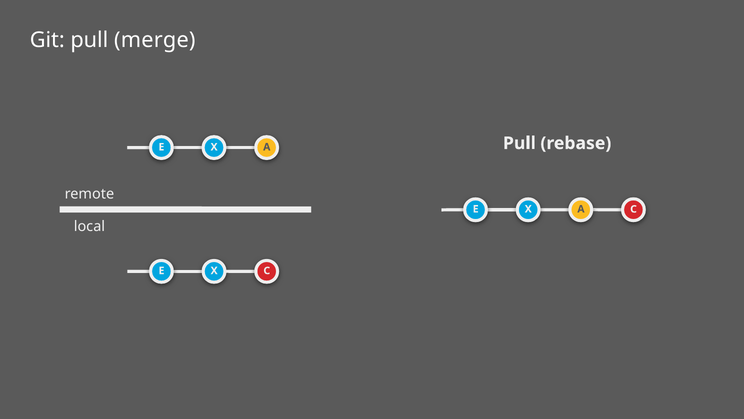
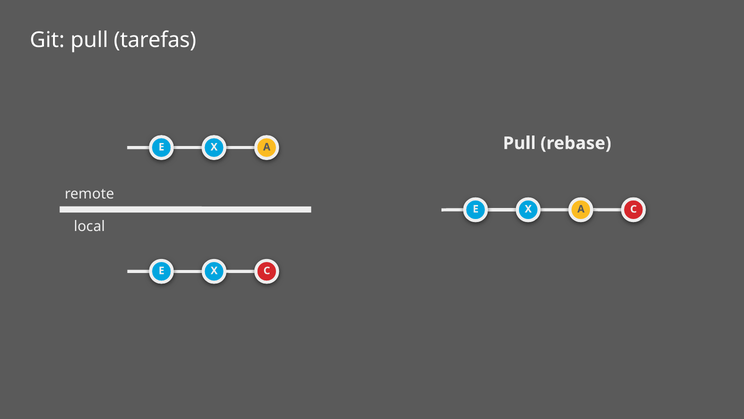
merge: merge -> tarefas
